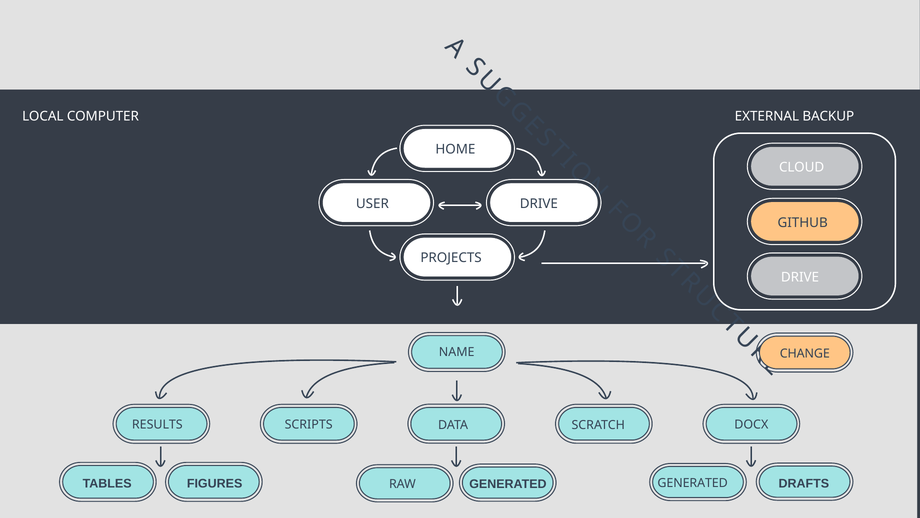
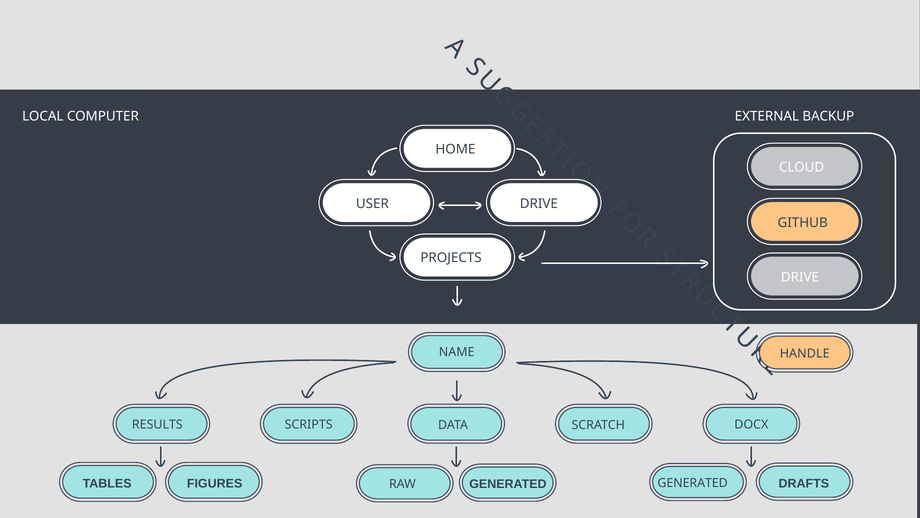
CHANGE: CHANGE -> HANDLE
